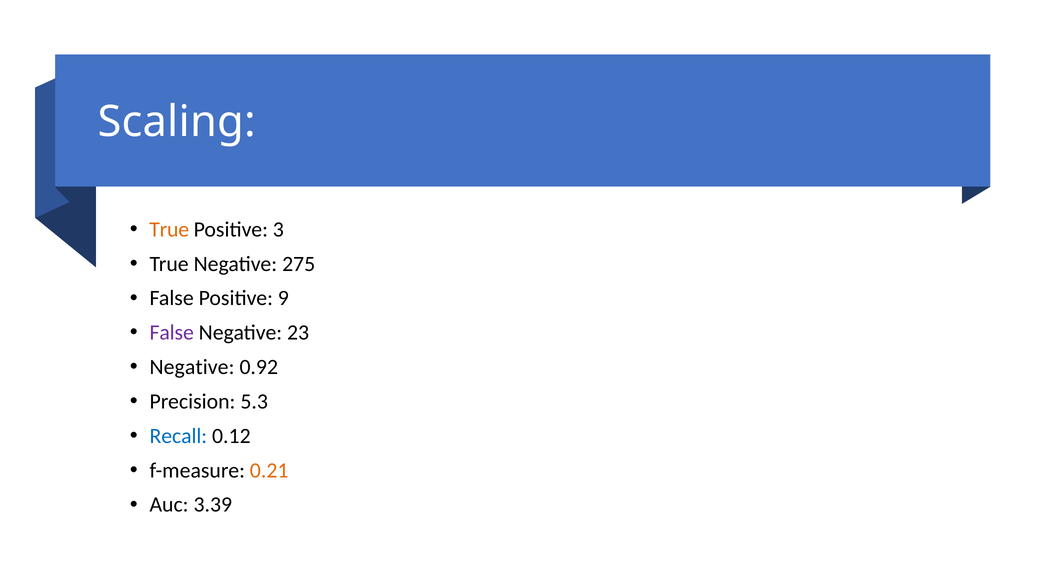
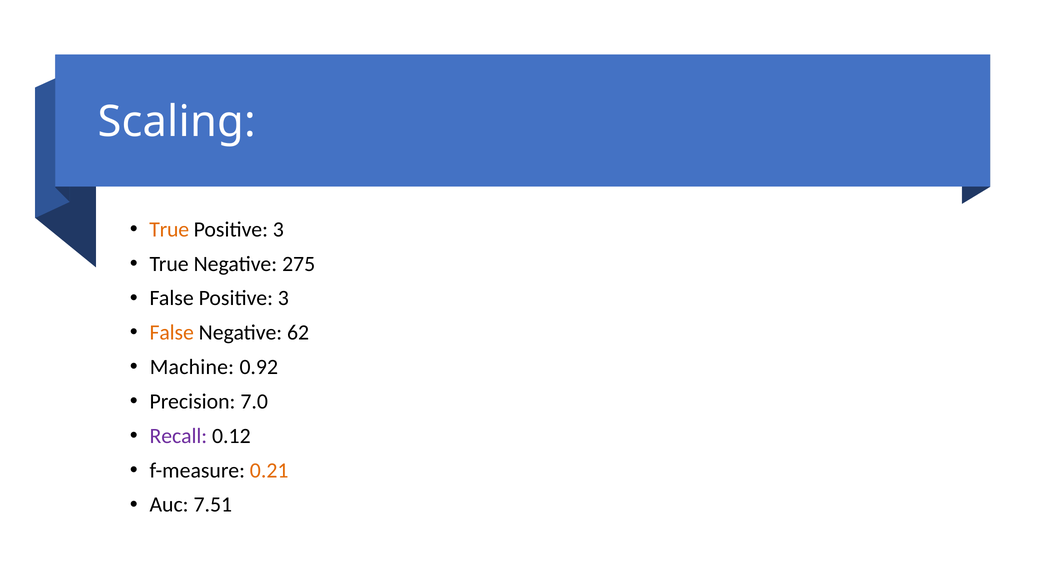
False Positive 9: 9 -> 3
False at (172, 333) colour: purple -> orange
23: 23 -> 62
Negative at (192, 367): Negative -> Machine
5.3: 5.3 -> 7.0
Recall colour: blue -> purple
3.39: 3.39 -> 7.51
